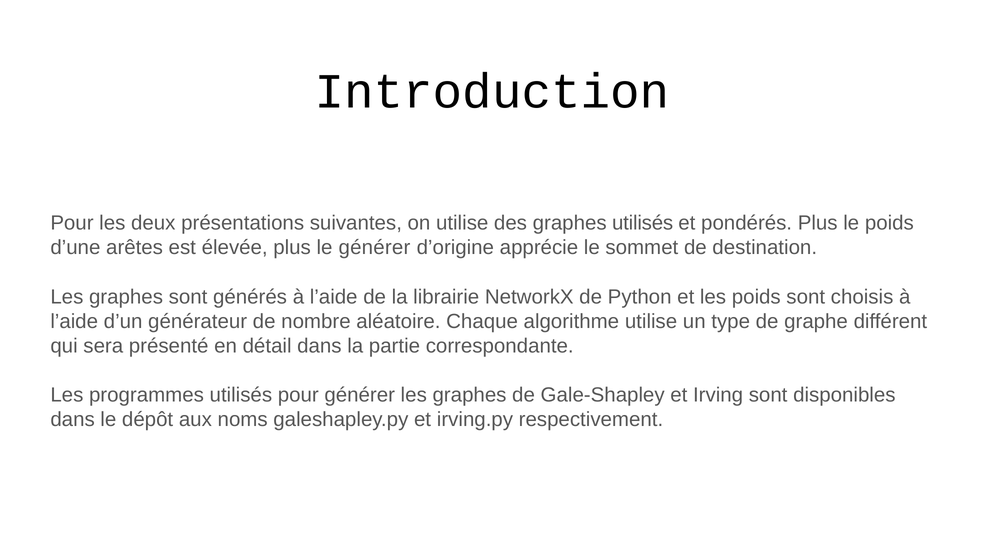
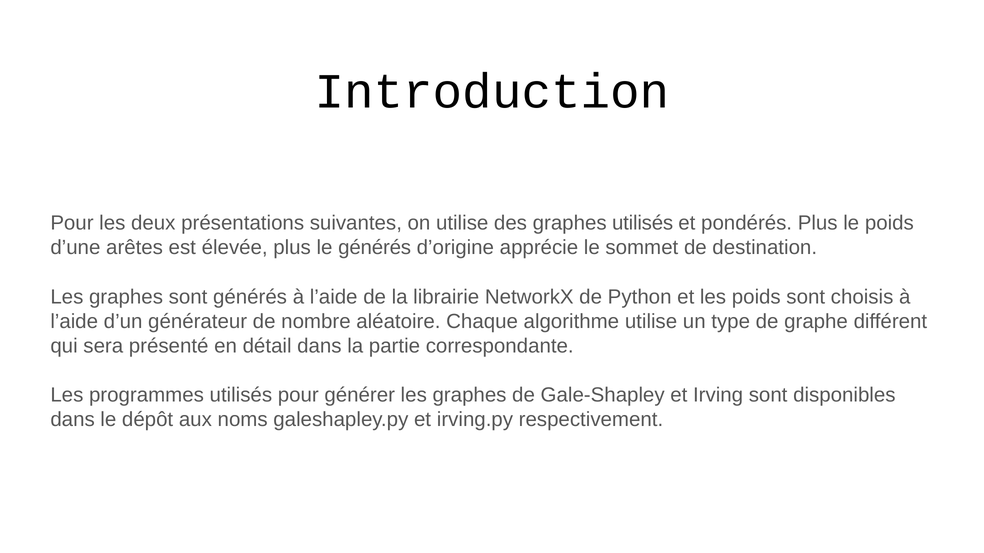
le générer: générer -> générés
